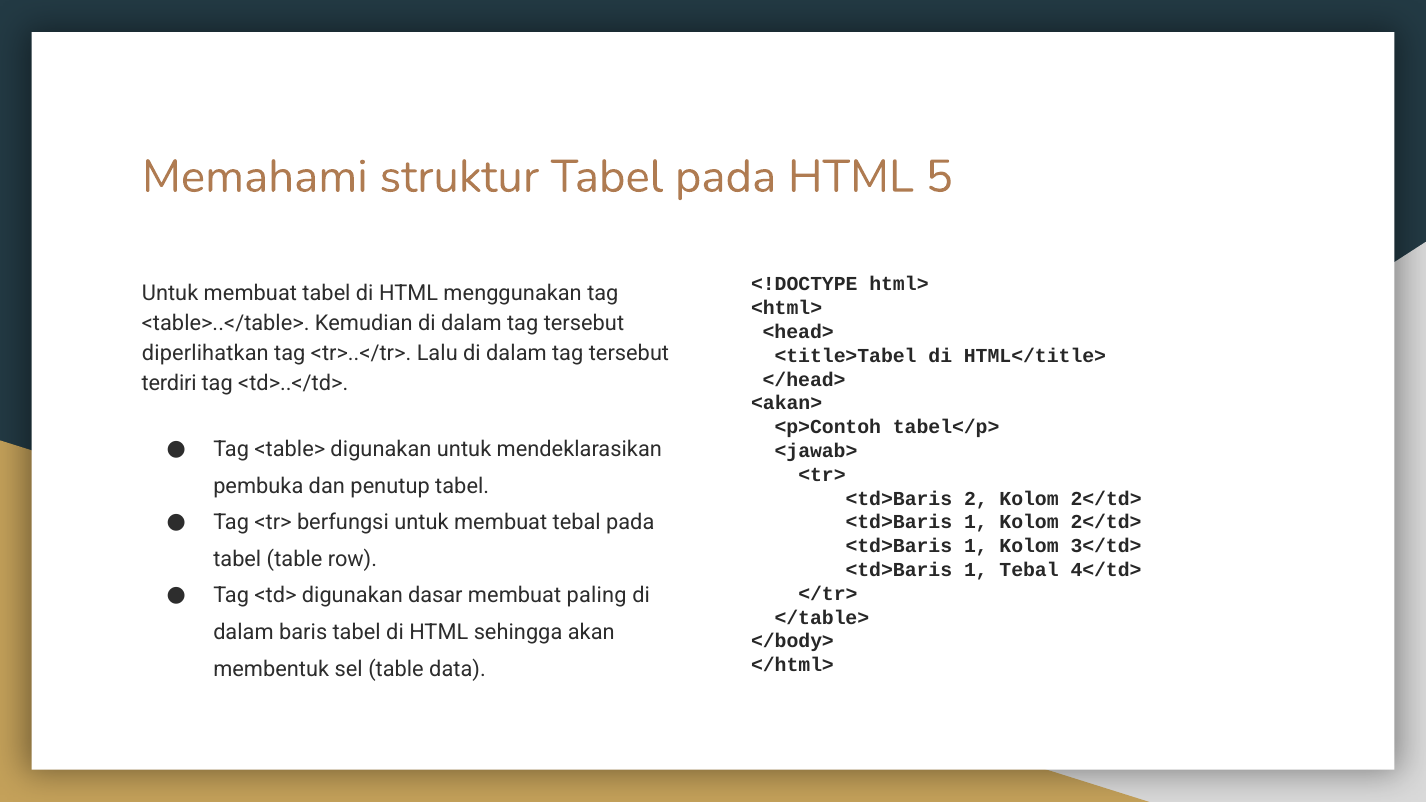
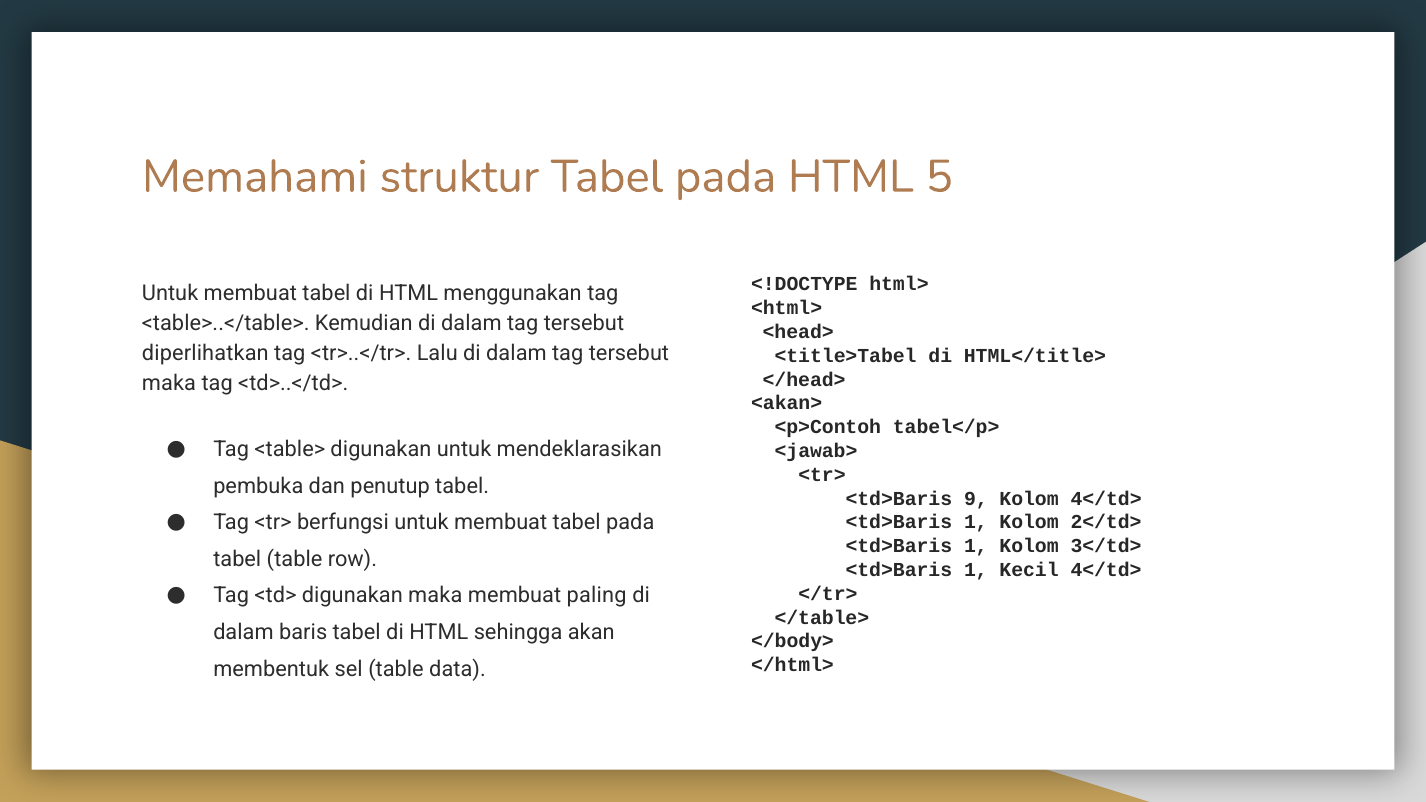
terdiri at (169, 383): terdiri -> maka
2: 2 -> 9
2</td> at (1106, 499): 2</td> -> 4</td>
berfungsi untuk membuat tebal: tebal -> tabel
1 Tebal: Tebal -> Kecil
digunakan dasar: dasar -> maka
